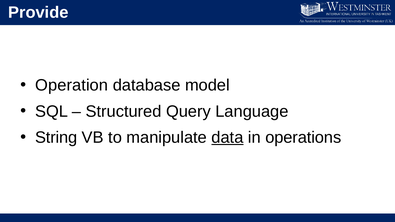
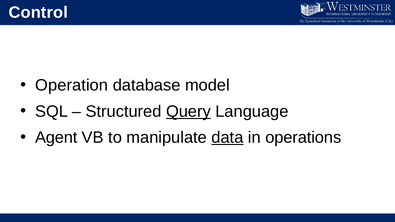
Provide: Provide -> Control
Query underline: none -> present
String: String -> Agent
